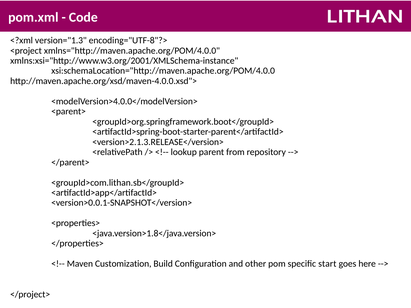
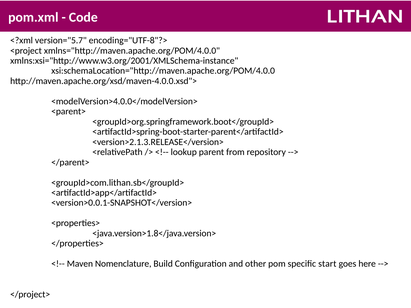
version="1.3: version="1.3 -> version="5.7
Customization: Customization -> Nomenclature
